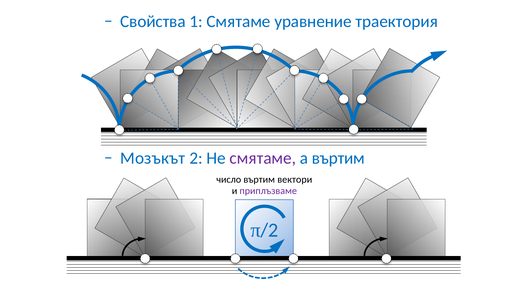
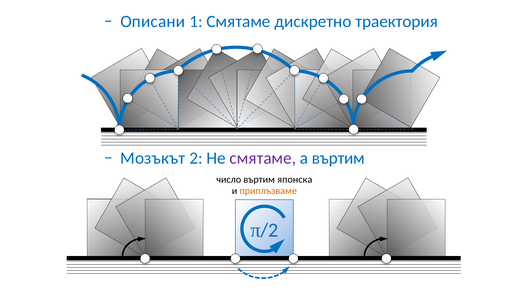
Свойства: Свойства -> Описани
уравнение: уравнение -> дискретно
вектори: вектори -> японска
приплъзваме colour: purple -> orange
